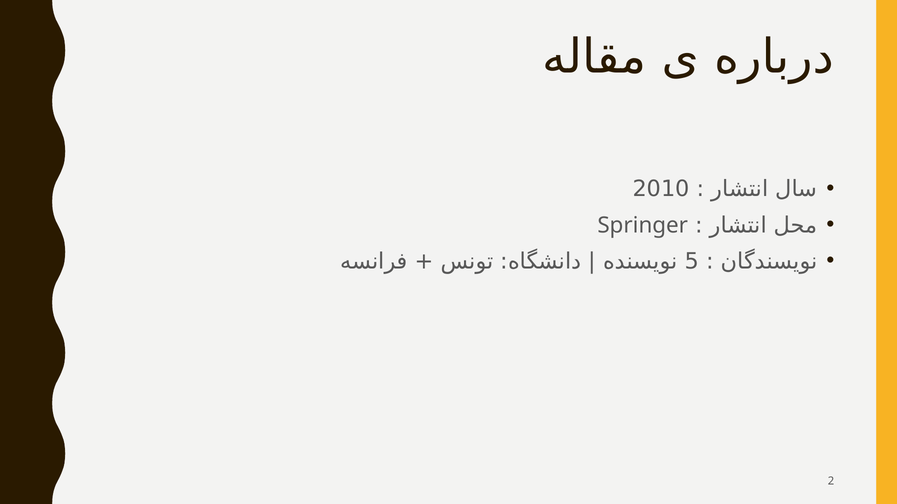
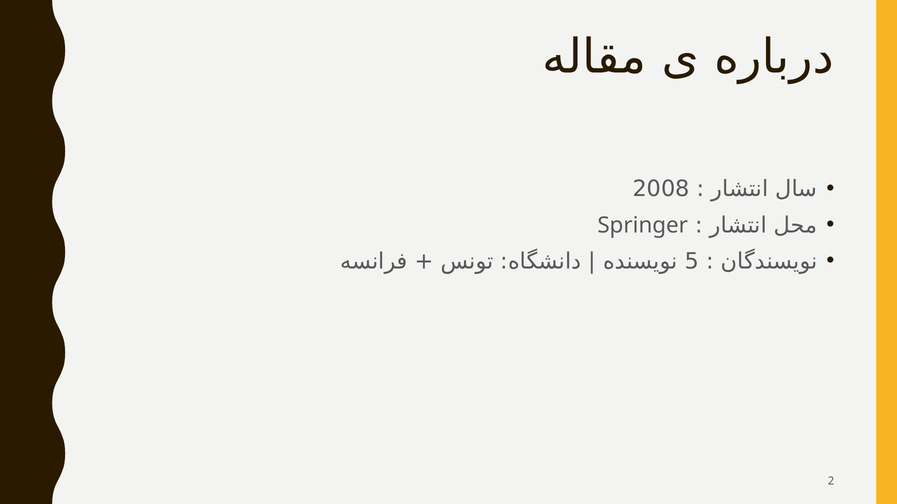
2010: 2010 -> 2008
